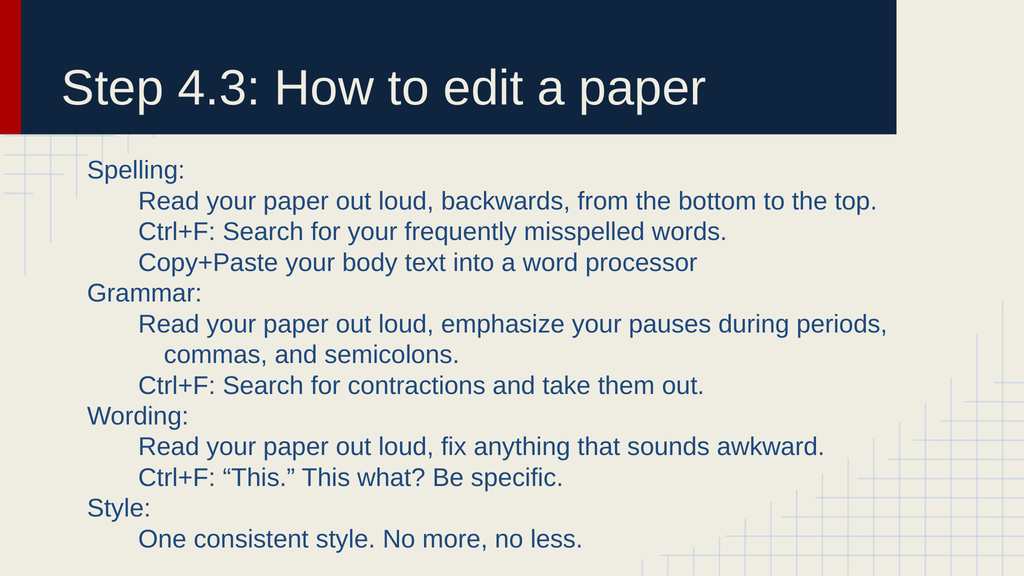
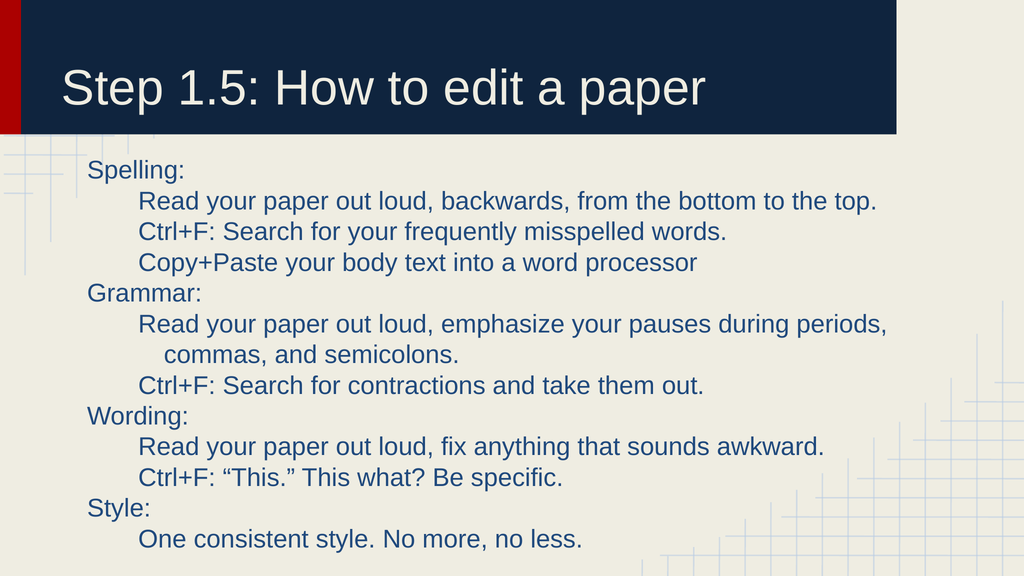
4.3: 4.3 -> 1.5
